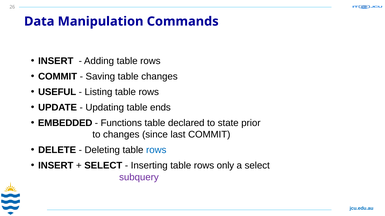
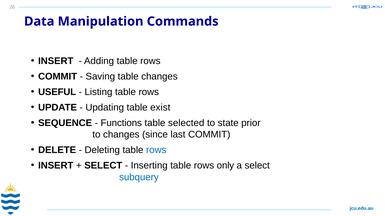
ends: ends -> exist
EMBEDDED: EMBEDDED -> SEQUENCE
declared: declared -> selected
subquery colour: purple -> blue
